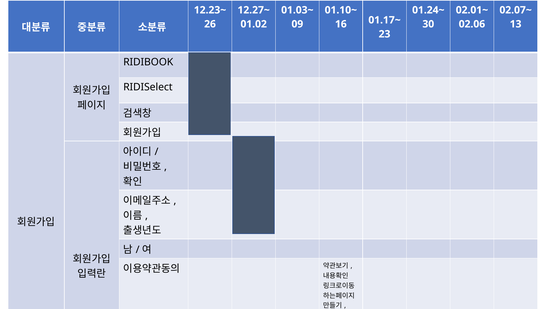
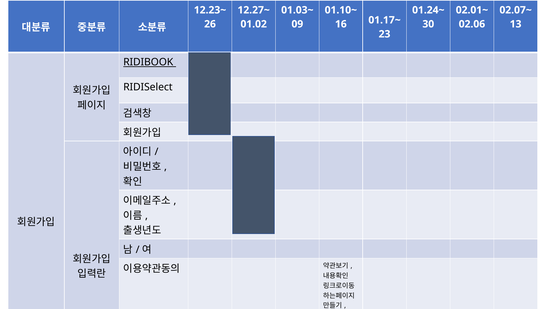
RIDIBOOK​ underline: none -> present
